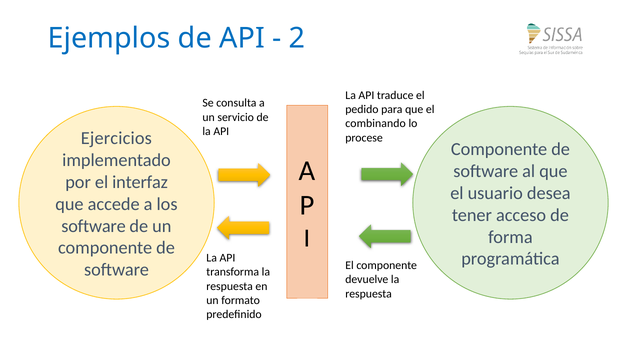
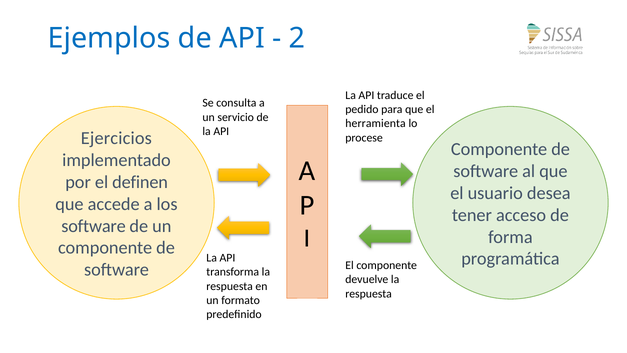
combinando: combinando -> herramienta
interfaz: interfaz -> definen
